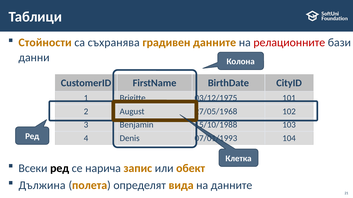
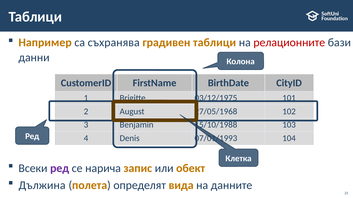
Стойности: Стойности -> Например
градивен данните: данните -> таблици
ред at (60, 169) colour: black -> purple
